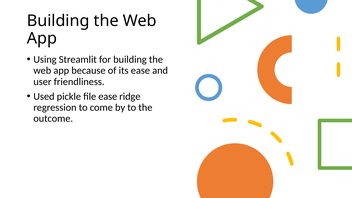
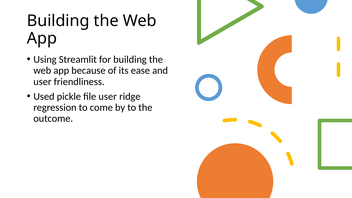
file ease: ease -> user
